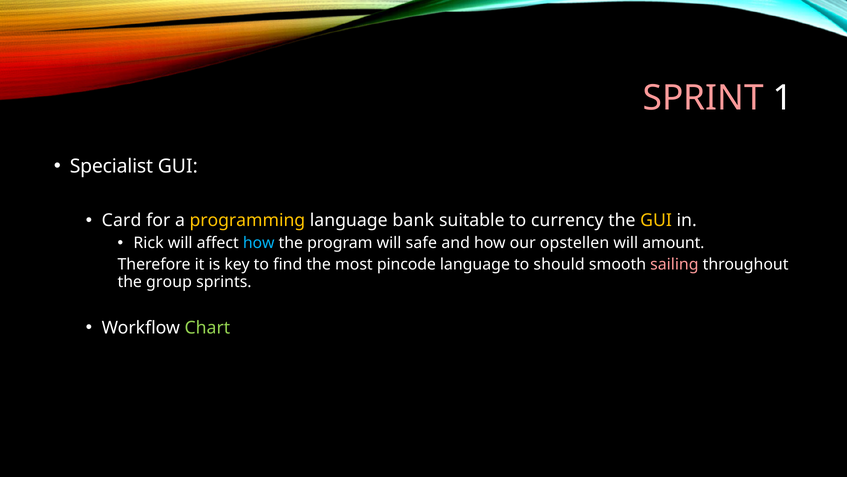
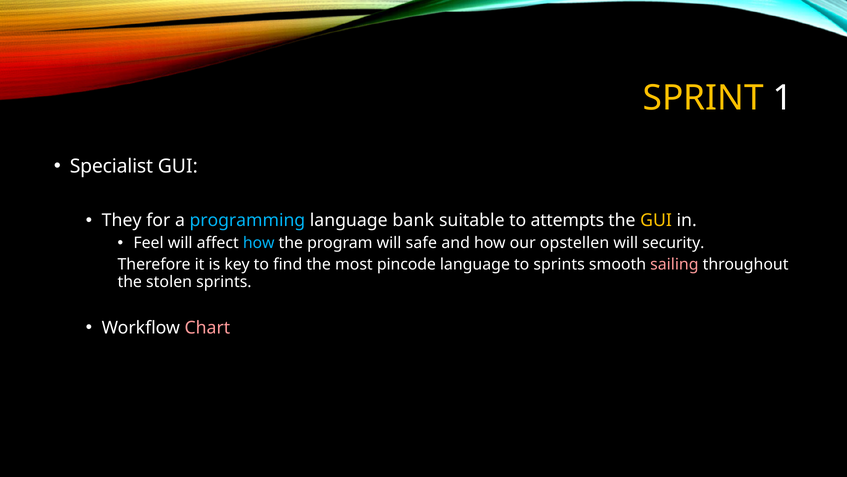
SPRINT colour: pink -> yellow
Card: Card -> They
programming colour: yellow -> light blue
currency: currency -> attempts
Rick: Rick -> Feel
amount: amount -> security
to should: should -> sprints
group: group -> stolen
Chart colour: light green -> pink
